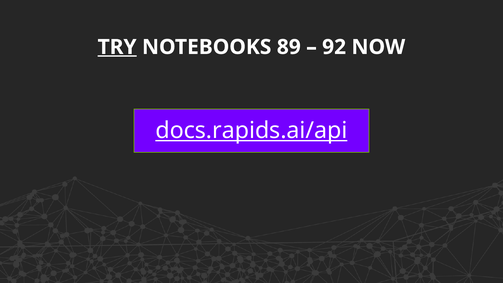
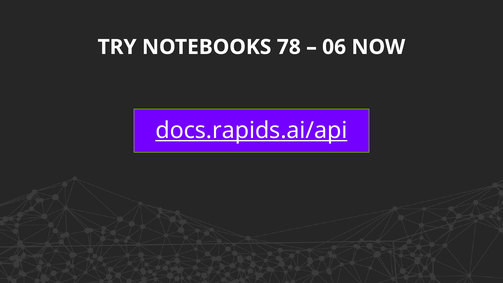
TRY underline: present -> none
89: 89 -> 78
92: 92 -> 06
